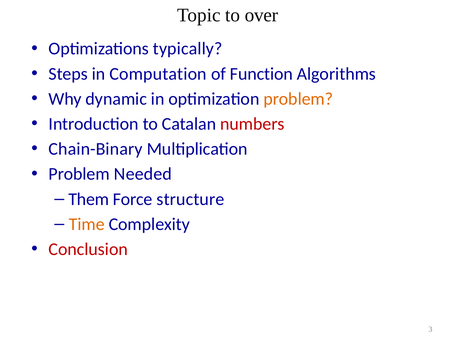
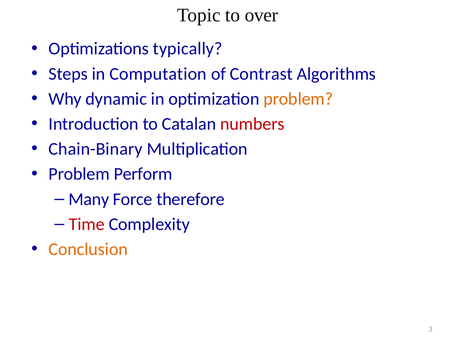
Function: Function -> Contrast
Needed: Needed -> Perform
Them: Them -> Many
structure: structure -> therefore
Time colour: orange -> red
Conclusion colour: red -> orange
